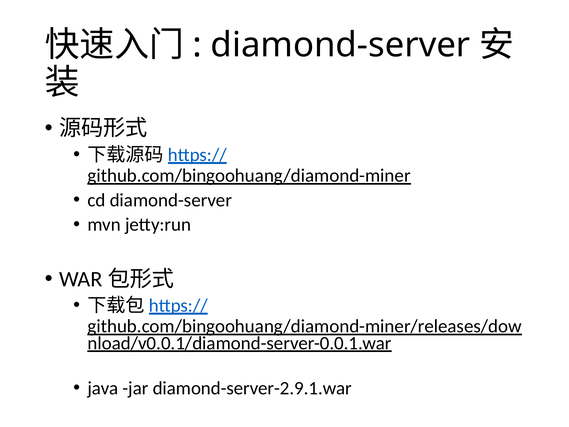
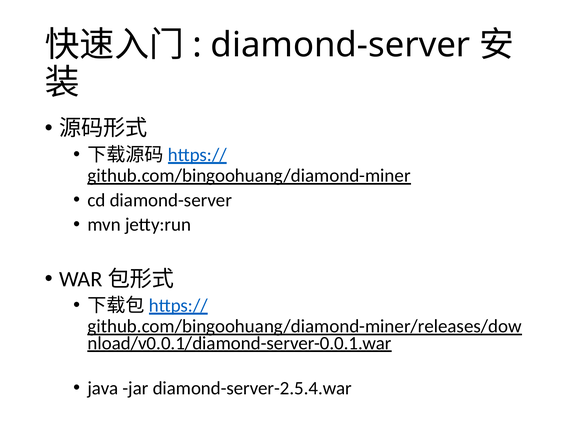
diamond-server-2.9.1.war: diamond-server-2.9.1.war -> diamond-server-2.5.4.war
